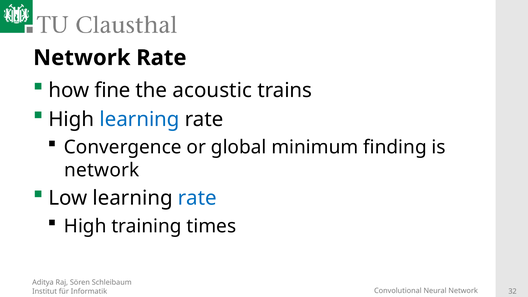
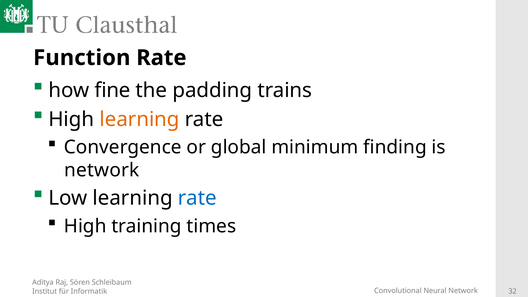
Network at (82, 58): Network -> Function
acoustic: acoustic -> padding
learning at (140, 119) colour: blue -> orange
